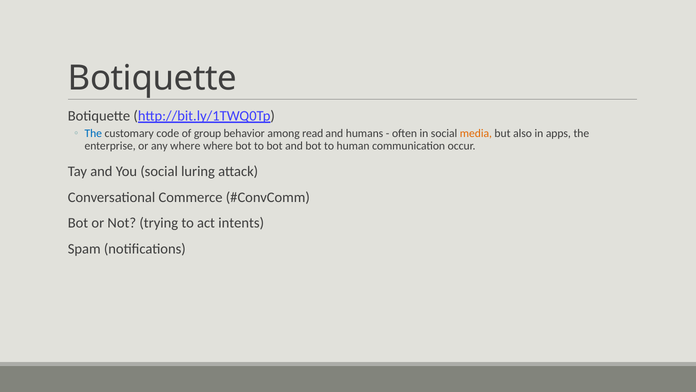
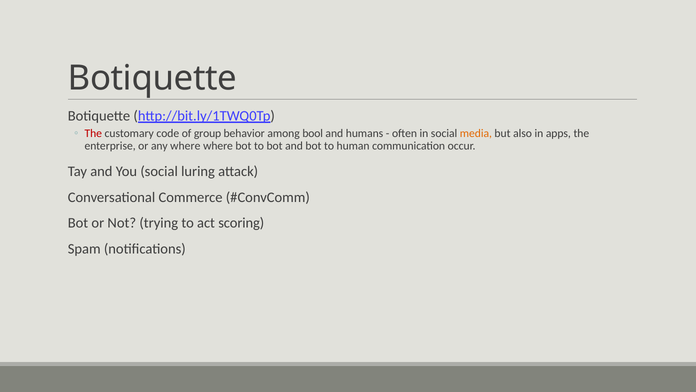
The at (93, 133) colour: blue -> red
read: read -> bool
intents: intents -> scoring
